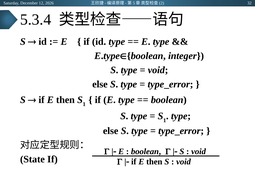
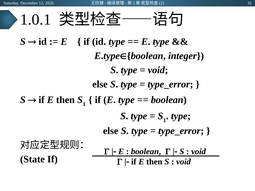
5.3.4: 5.3.4 -> 1.0.1
